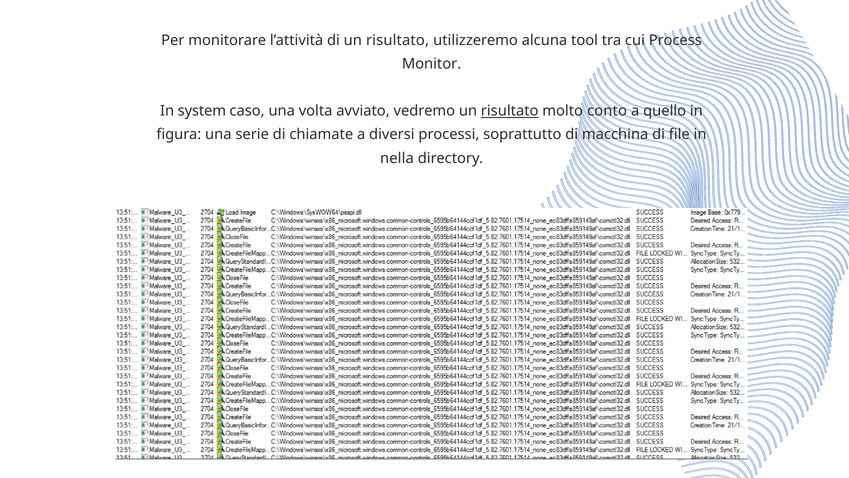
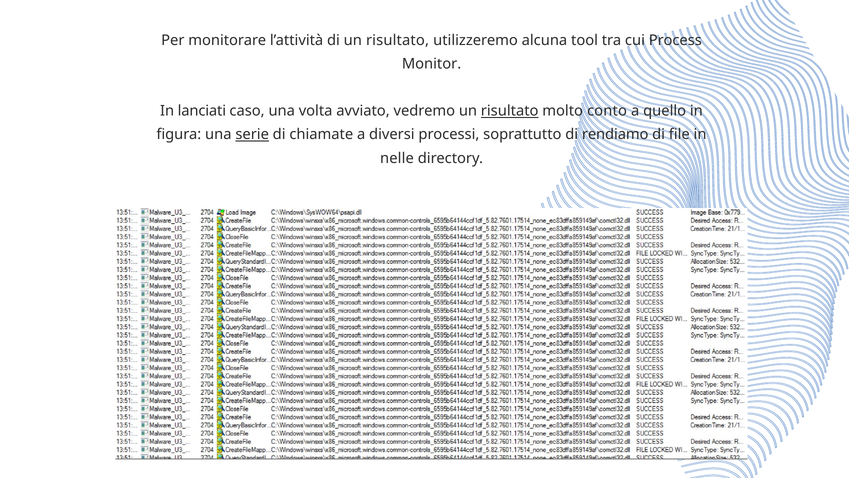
system: system -> lanciati
serie underline: none -> present
macchina: macchina -> rendiamo
nella: nella -> nelle
